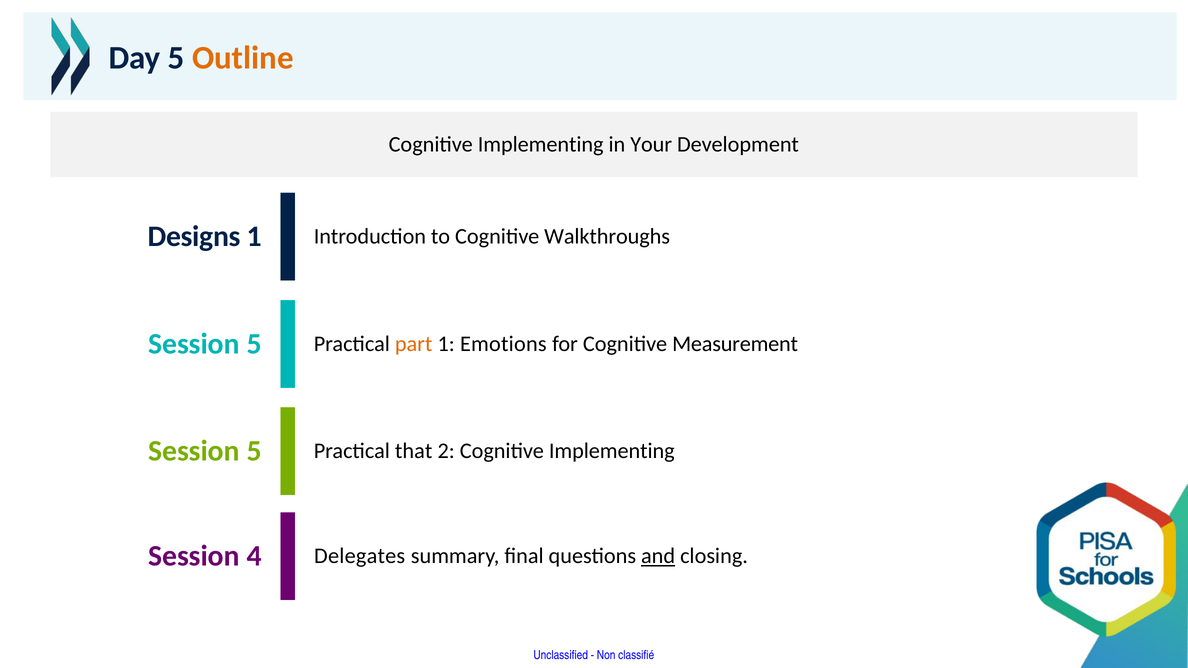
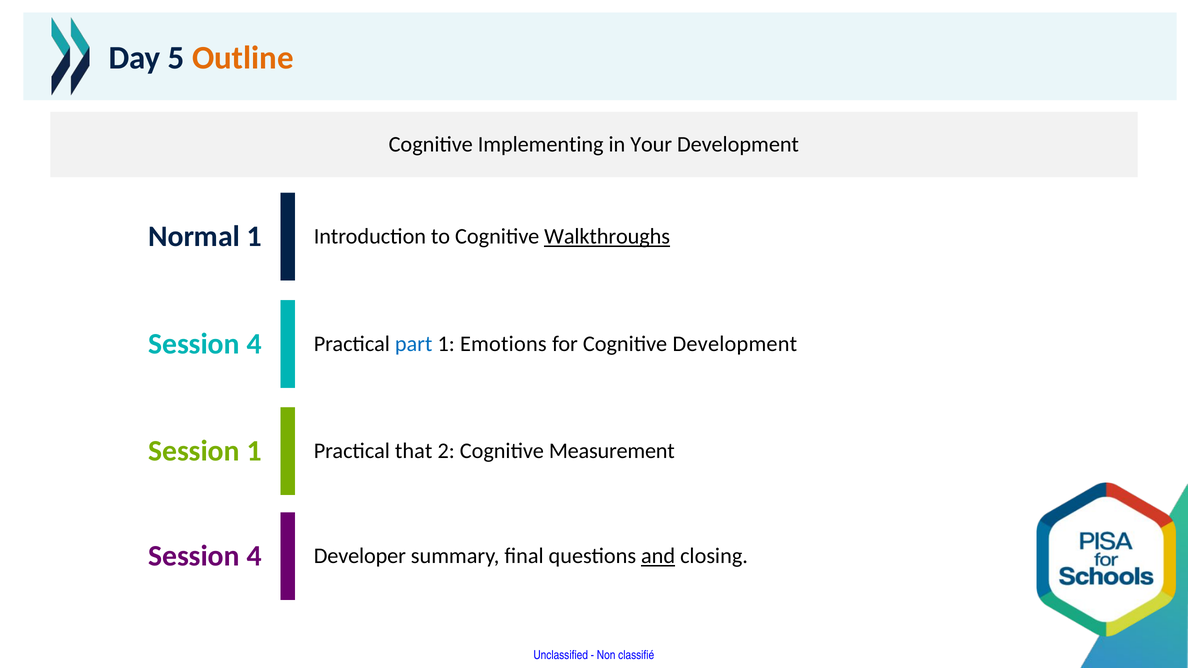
Designs: Designs -> Normal
Walkthroughs underline: none -> present
5 at (254, 344): 5 -> 4
part colour: orange -> blue
Cognitive Measurement: Measurement -> Development
5 at (254, 451): 5 -> 1
2 Cognitive Implementing: Implementing -> Measurement
Delegates: Delegates -> Developer
